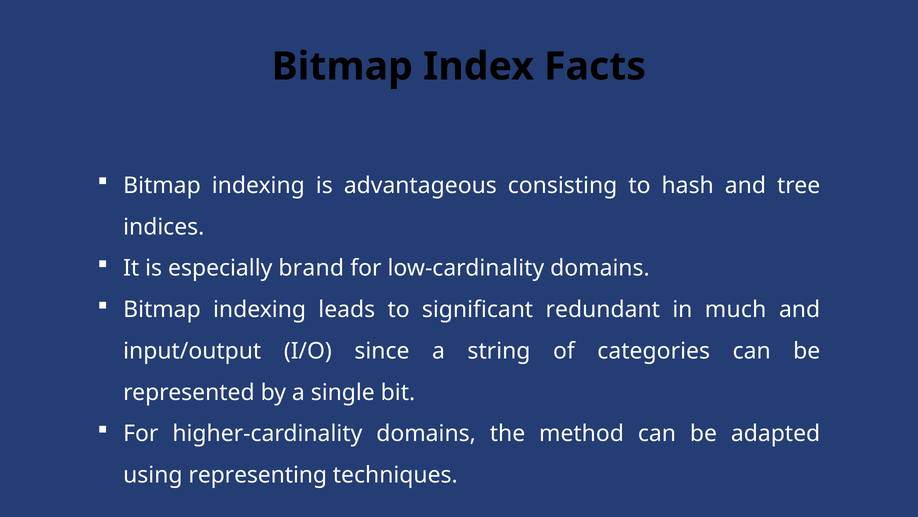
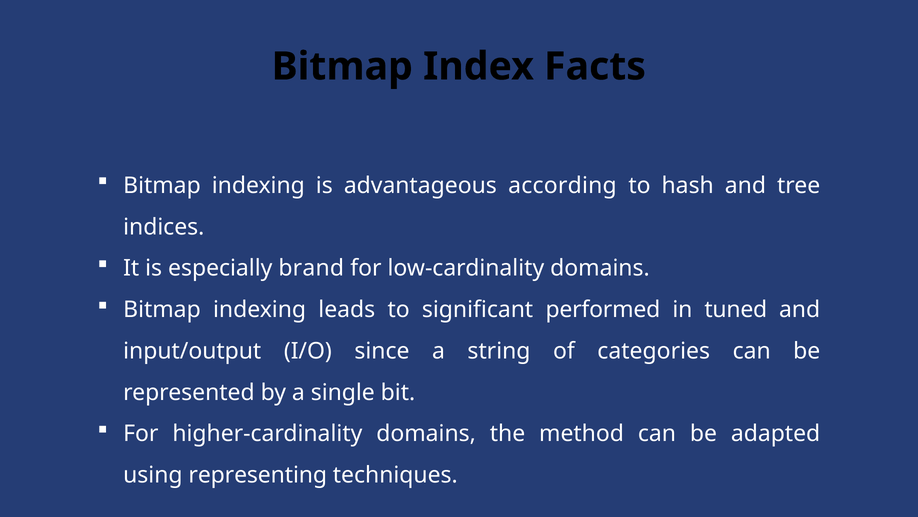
consisting: consisting -> according
redundant: redundant -> performed
much: much -> tuned
